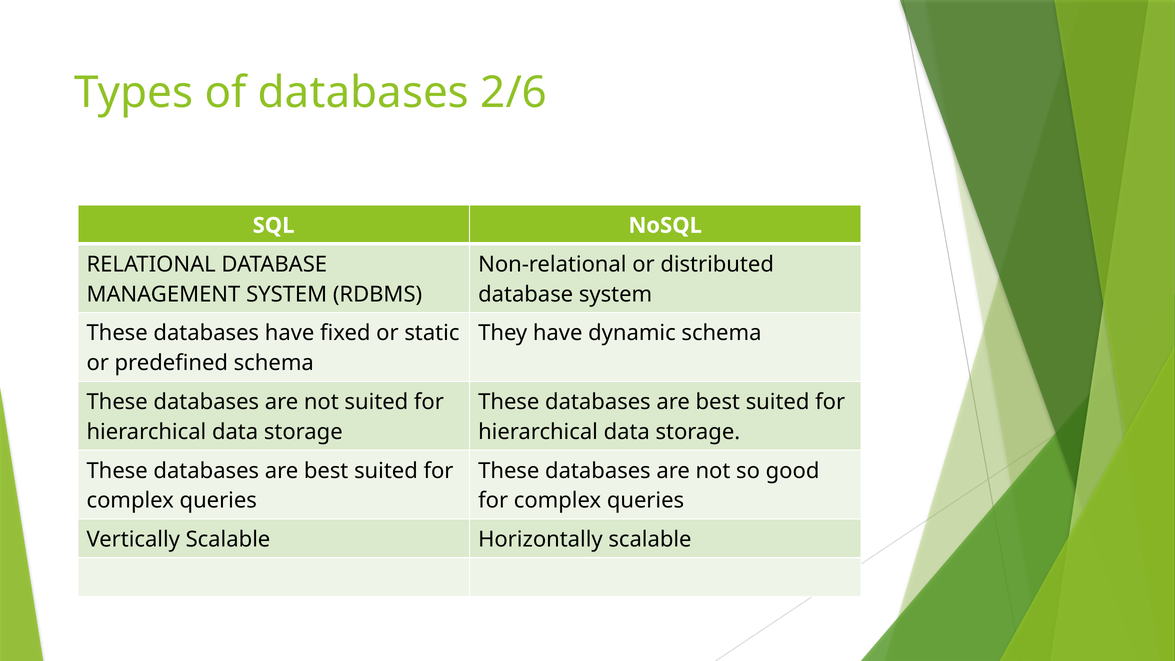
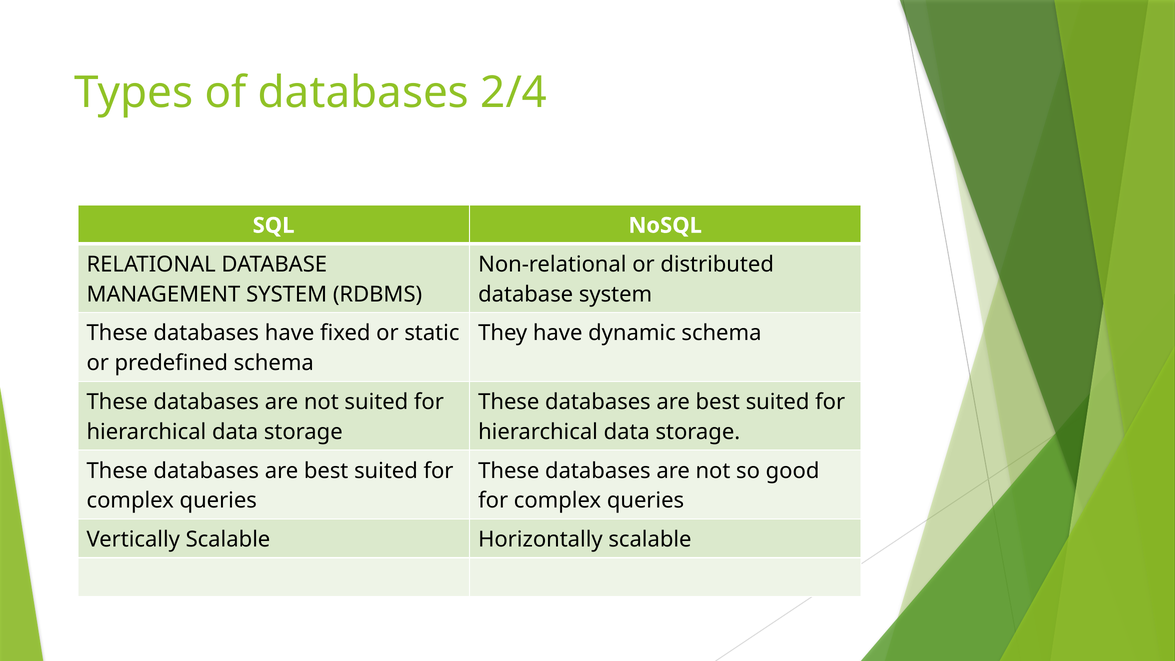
2/6: 2/6 -> 2/4
